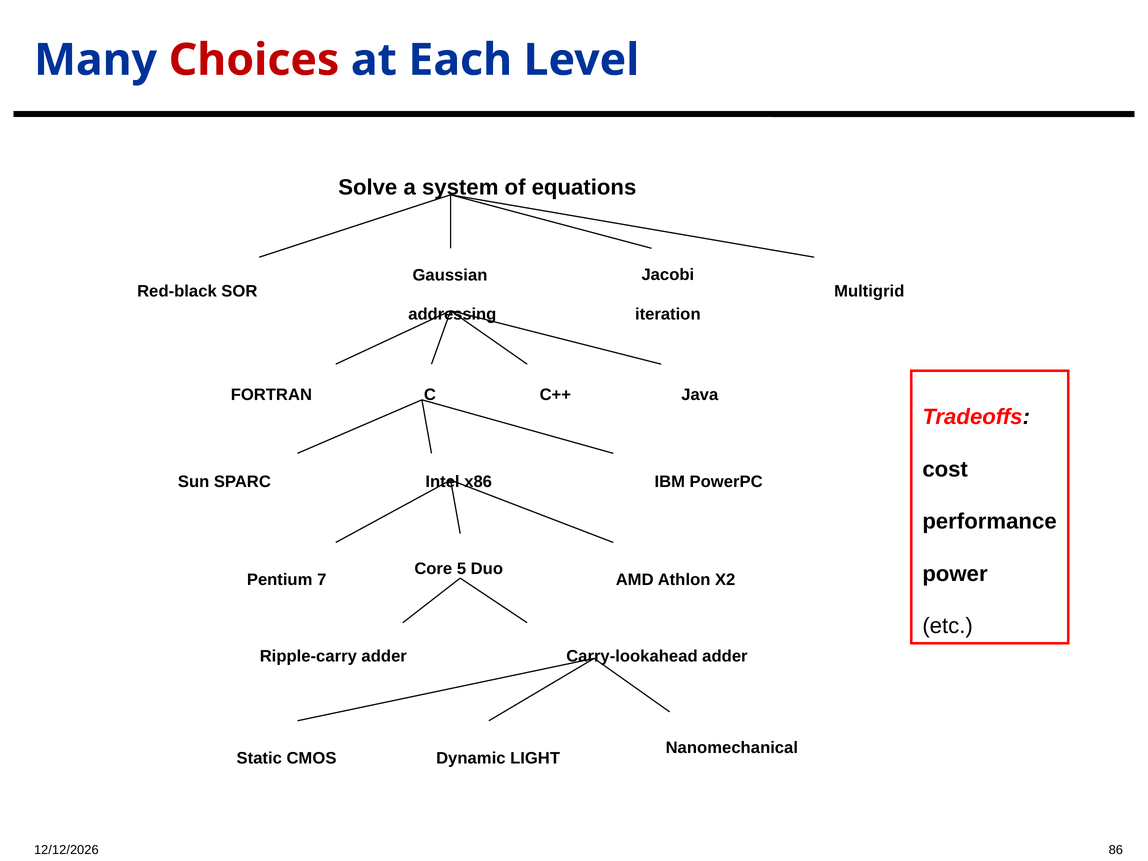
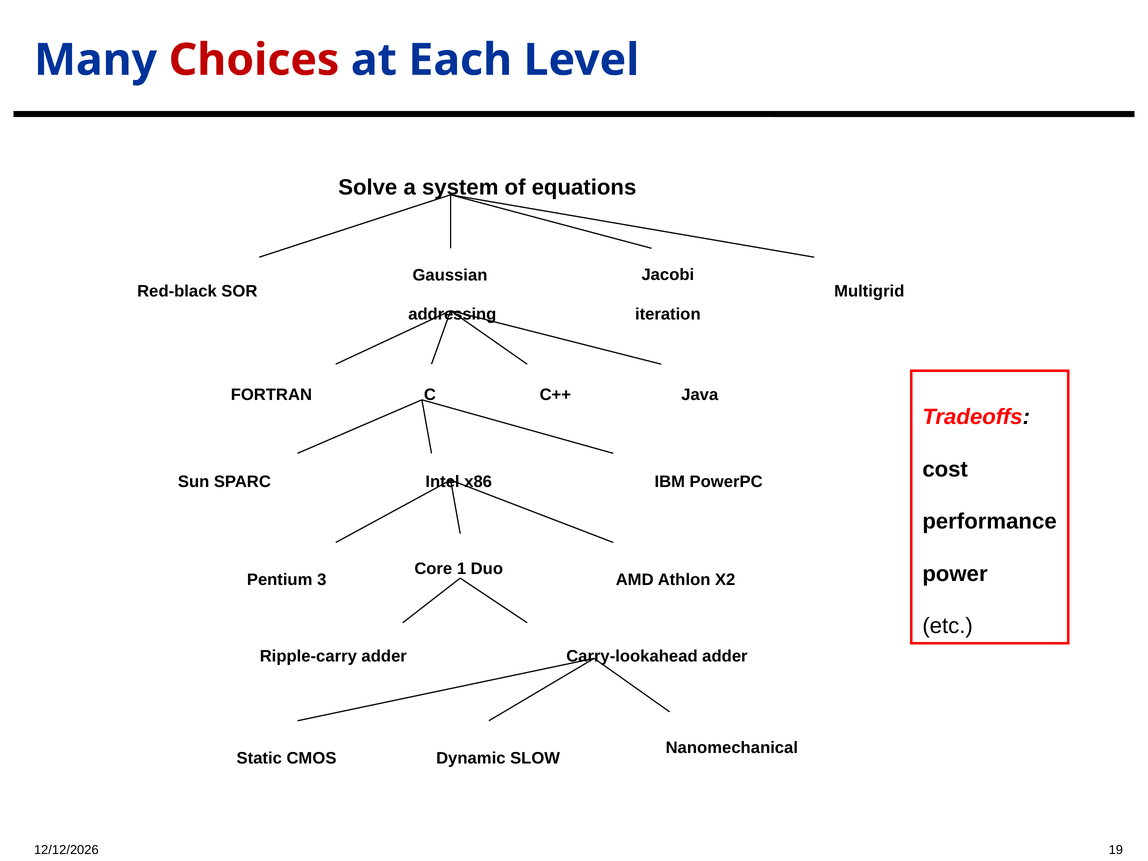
5: 5 -> 1
7: 7 -> 3
LIGHT: LIGHT -> SLOW
86: 86 -> 19
